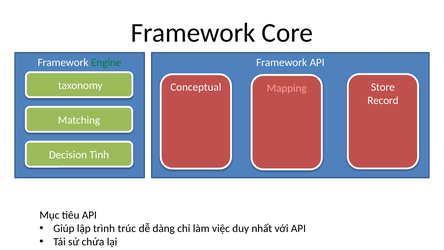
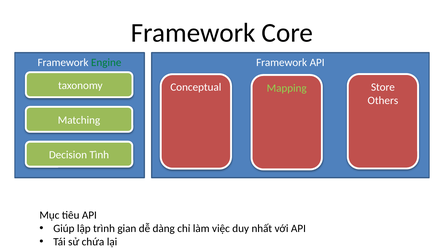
Mapping colour: pink -> light green
Record: Record -> Others
trúc: trúc -> gian
